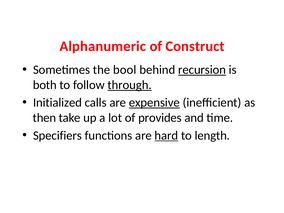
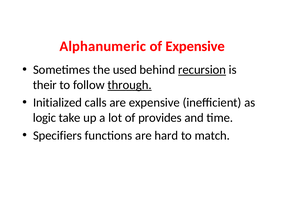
of Construct: Construct -> Expensive
bool: bool -> used
both: both -> their
expensive at (154, 103) underline: present -> none
then: then -> logic
hard underline: present -> none
length: length -> match
